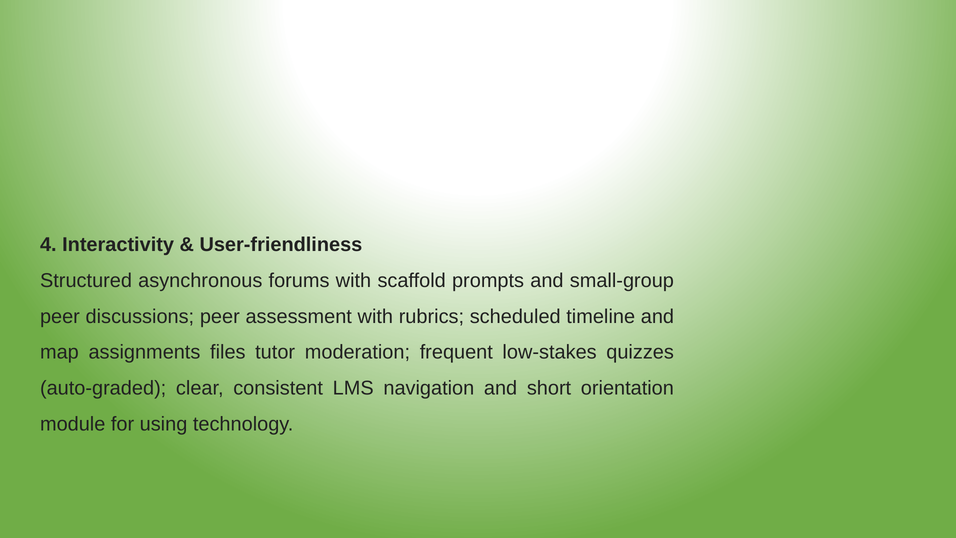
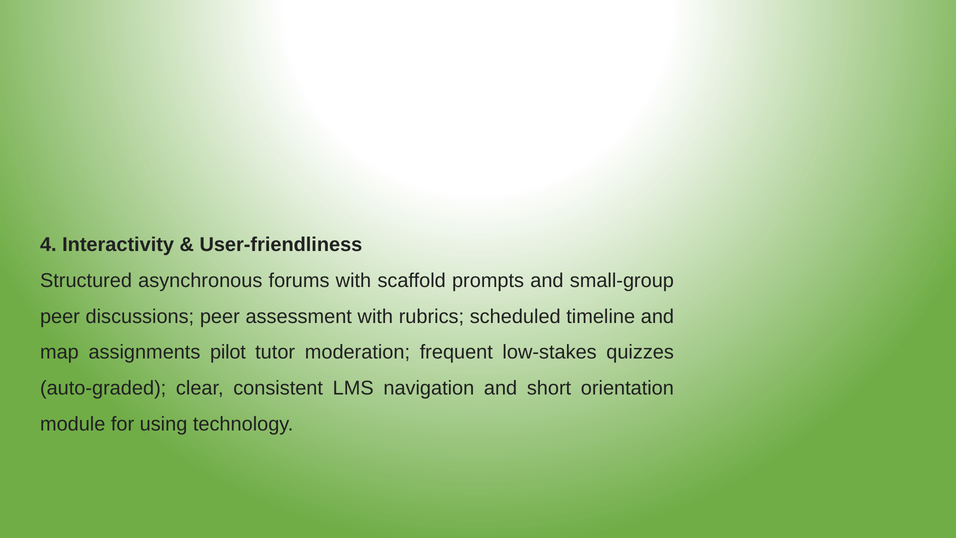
files: files -> pilot
